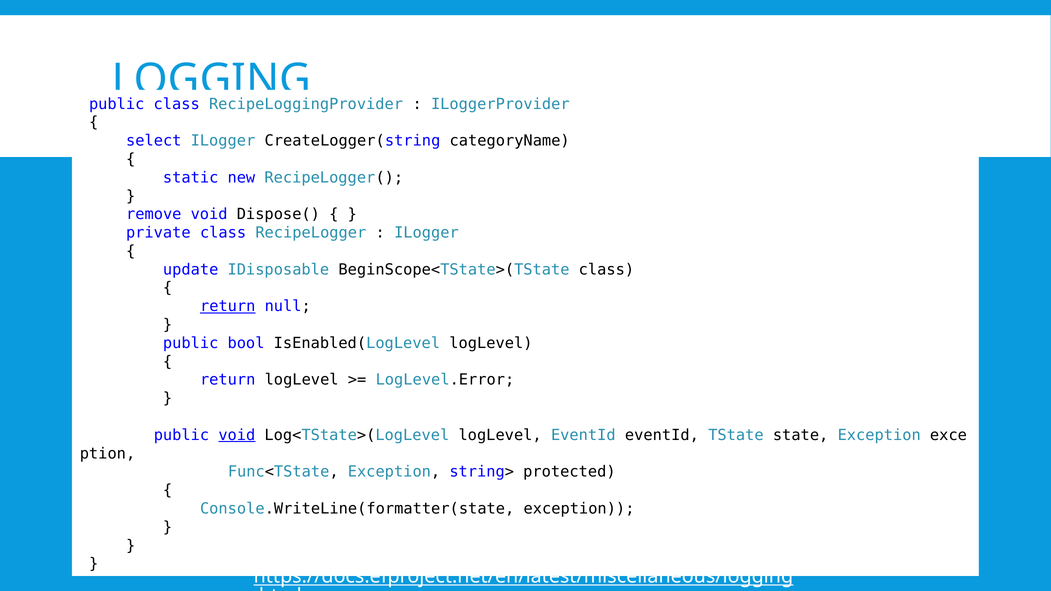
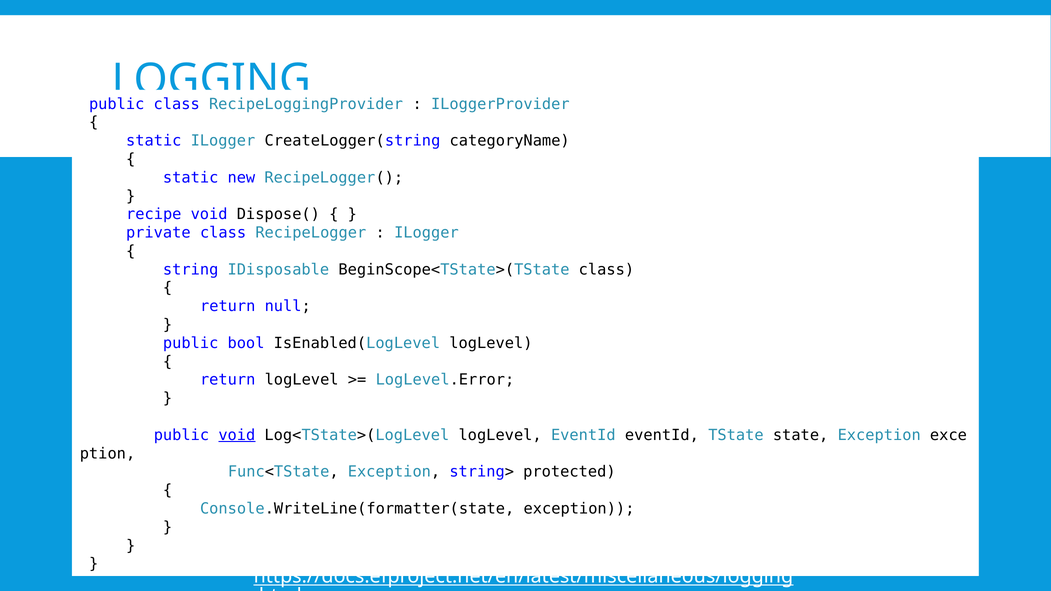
select at (154, 141): select -> static
remove: remove -> recipe
update: update -> string
return at (228, 306) underline: present -> none
